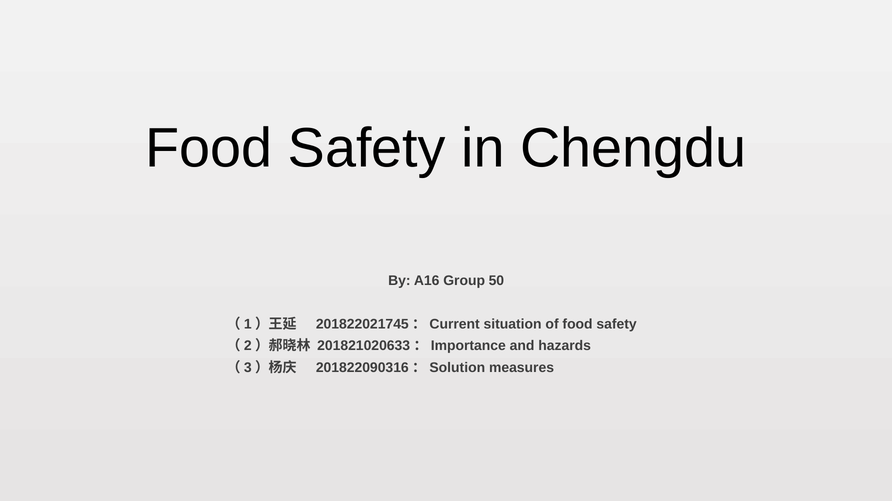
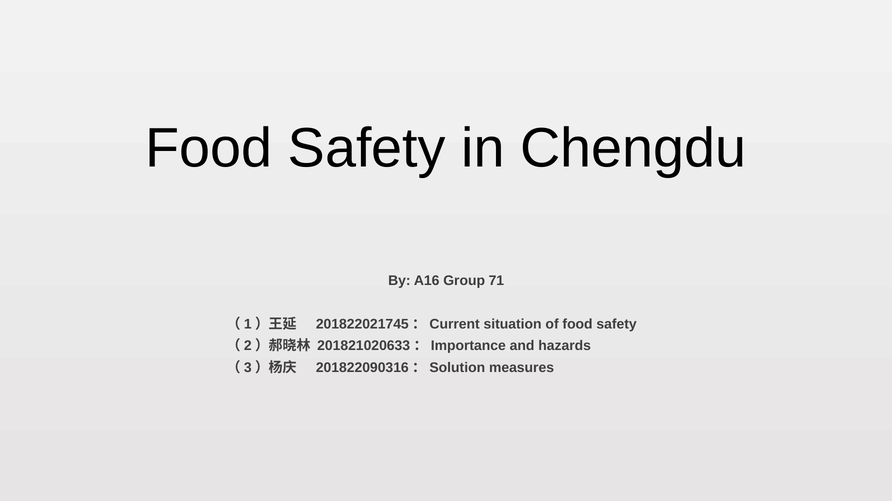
50: 50 -> 71
